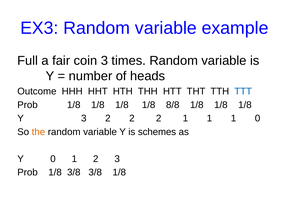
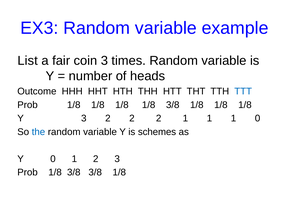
Full: Full -> List
1/8 1/8 8/8: 8/8 -> 3/8
the colour: orange -> blue
